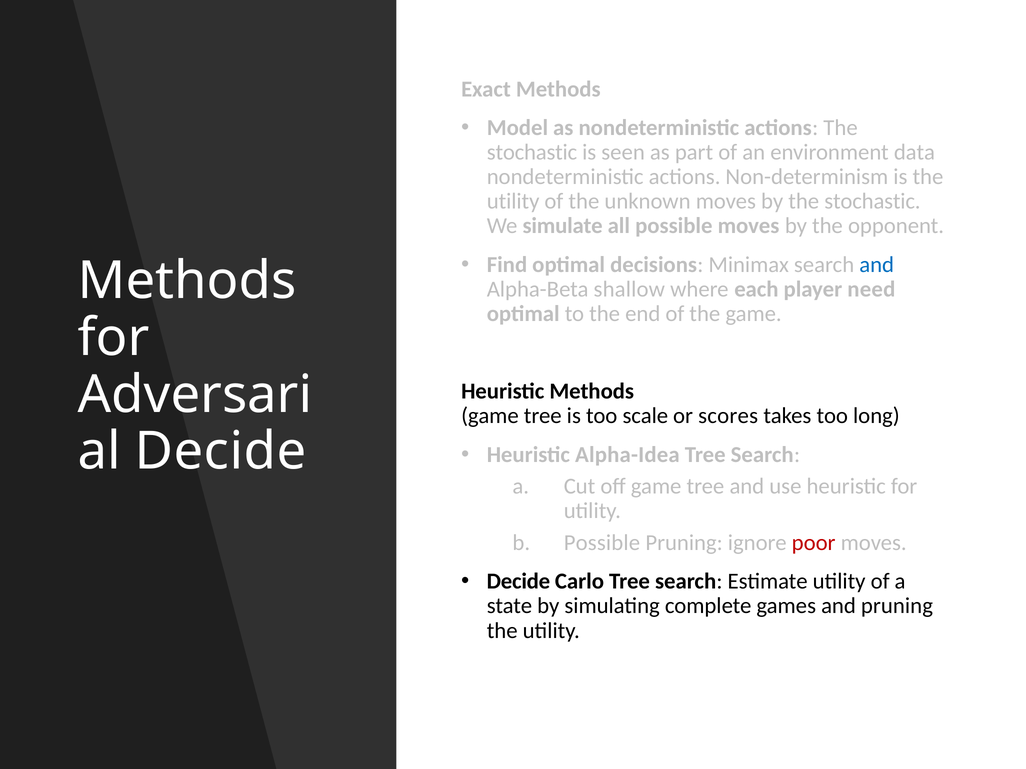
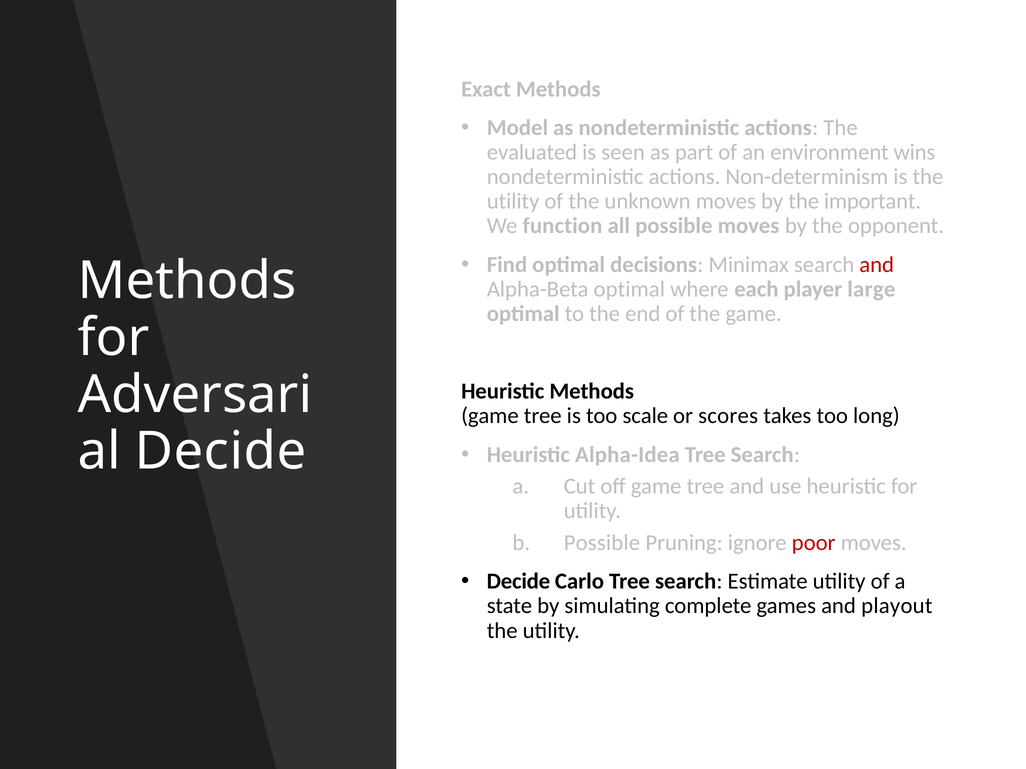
stochastic at (532, 152): stochastic -> evaluated
data: data -> wins
by the stochastic: stochastic -> important
simulate: simulate -> function
and at (877, 265) colour: blue -> red
Alpha-Beta shallow: shallow -> optimal
need: need -> large
and pruning: pruning -> playout
